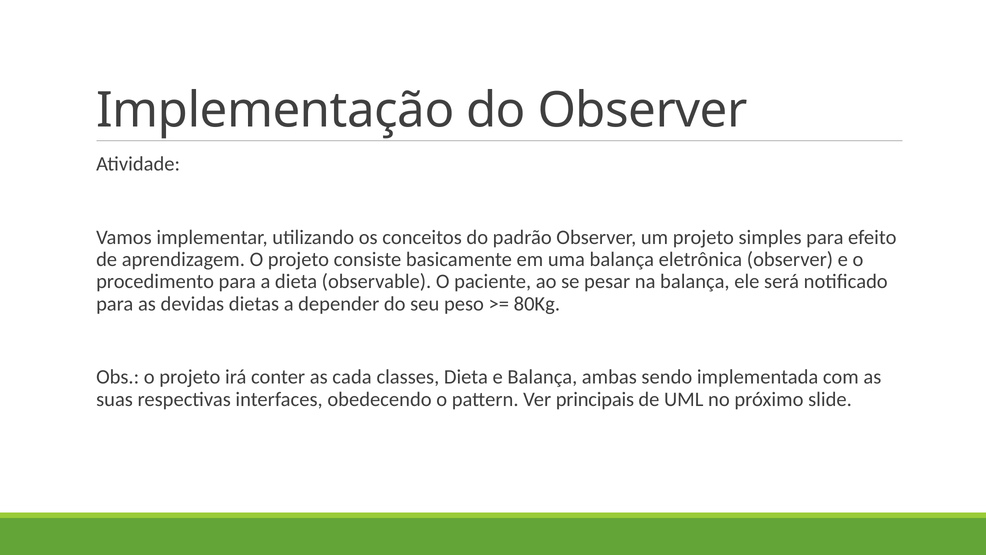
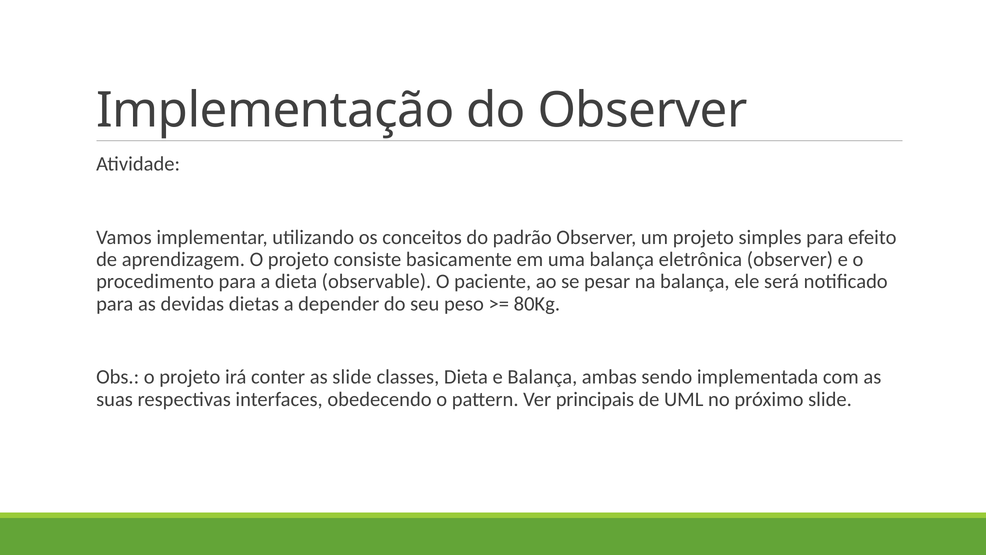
as cada: cada -> slide
